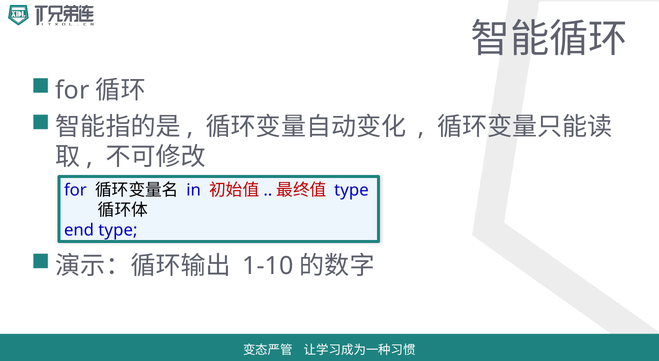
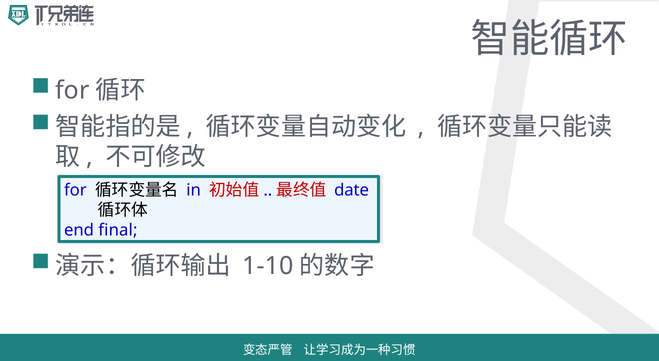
type at (351, 190): type -> date
end type: type -> final
